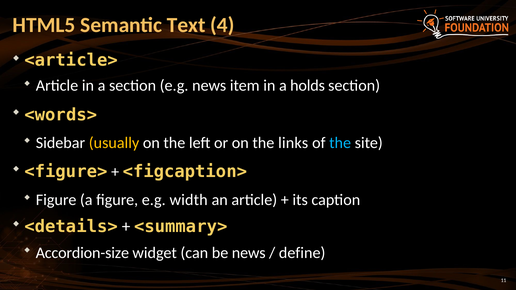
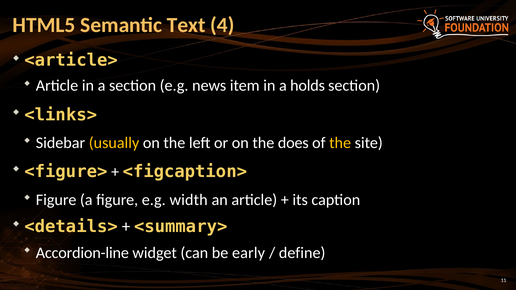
<words>: <words> -> <links>
links: links -> does
the at (340, 143) colour: light blue -> yellow
Accordion-size: Accordion-size -> Accordion-line
be news: news -> early
